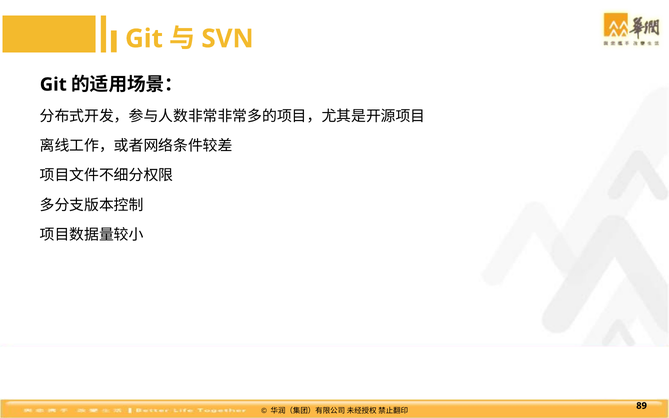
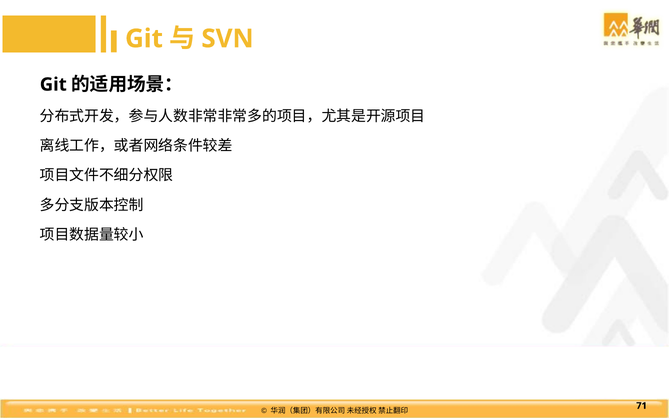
89: 89 -> 71
